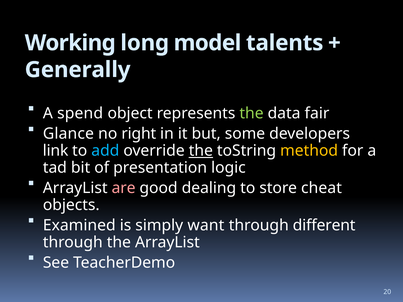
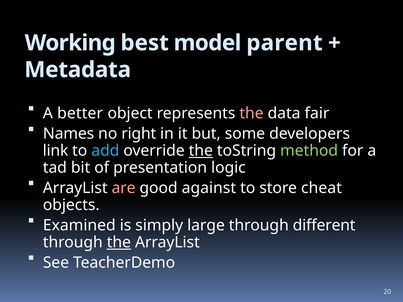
long: long -> best
talents: talents -> parent
Generally: Generally -> Metadata
spend: spend -> better
the at (252, 113) colour: light green -> pink
Glance: Glance -> Names
method colour: yellow -> light green
dealing: dealing -> against
want: want -> large
the at (119, 242) underline: none -> present
